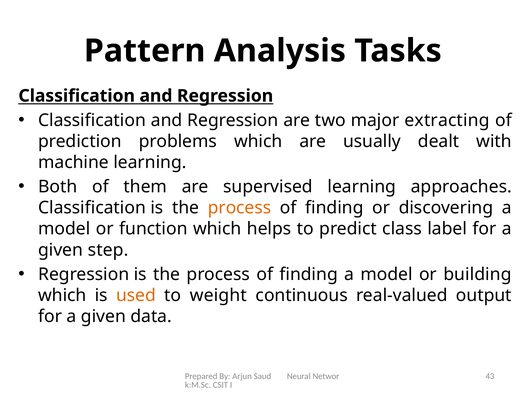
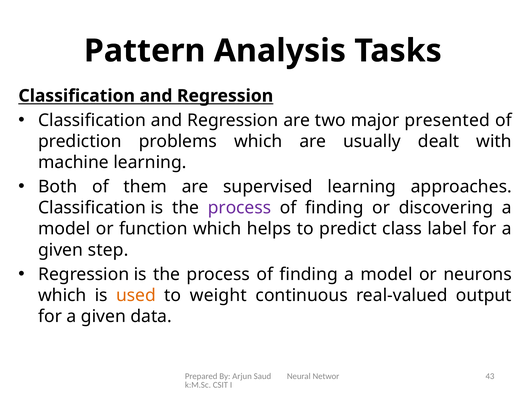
extracting: extracting -> presented
process at (240, 208) colour: orange -> purple
building: building -> neurons
